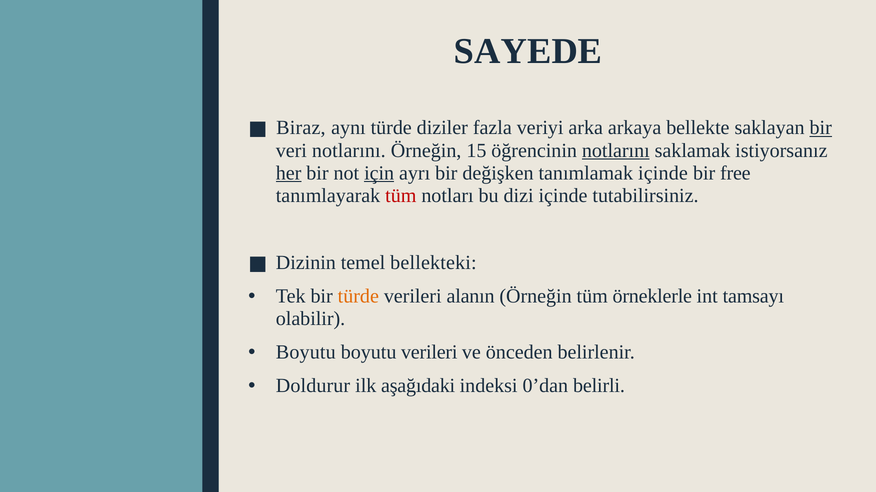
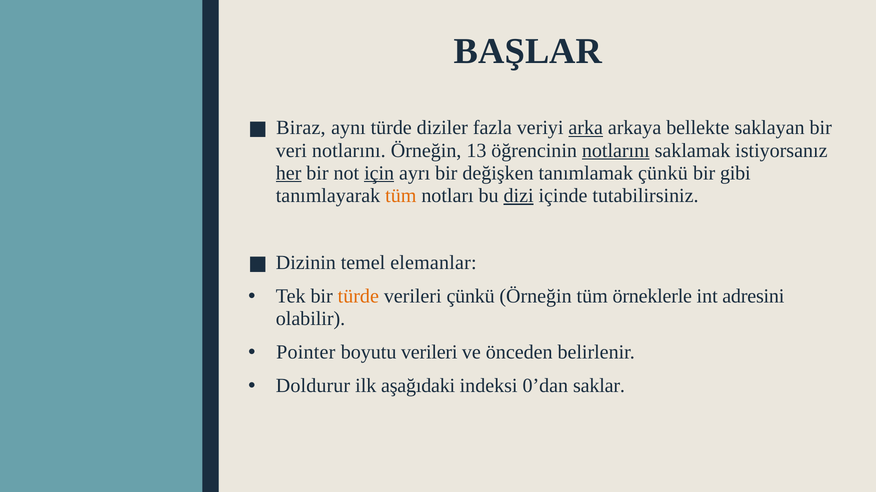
SAYEDE: SAYEDE -> BAŞLAR
arka underline: none -> present
bir at (821, 128) underline: present -> none
15: 15 -> 13
tanımlamak içinde: içinde -> çünkü
free: free -> gibi
tüm at (401, 196) colour: red -> orange
dizi underline: none -> present
bellekteki: bellekteki -> elemanlar
verileri alanın: alanın -> çünkü
tamsayı: tamsayı -> adresini
Boyutu at (306, 353): Boyutu -> Pointer
belirli: belirli -> saklar
